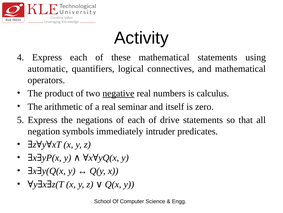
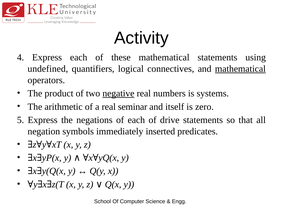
automatic: automatic -> undefined
mathematical at (240, 69) underline: none -> present
calculus: calculus -> systems
intruder: intruder -> inserted
